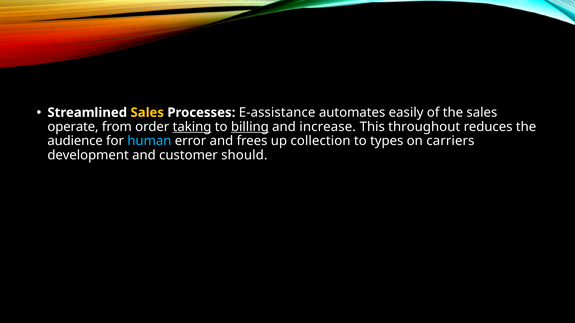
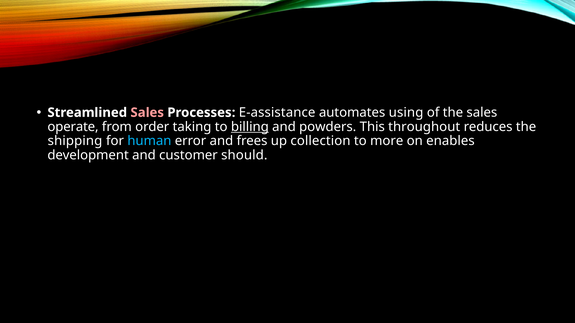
Sales at (147, 113) colour: yellow -> pink
easily: easily -> using
taking underline: present -> none
increase: increase -> powders
audience: audience -> shipping
types: types -> more
carriers: carriers -> enables
